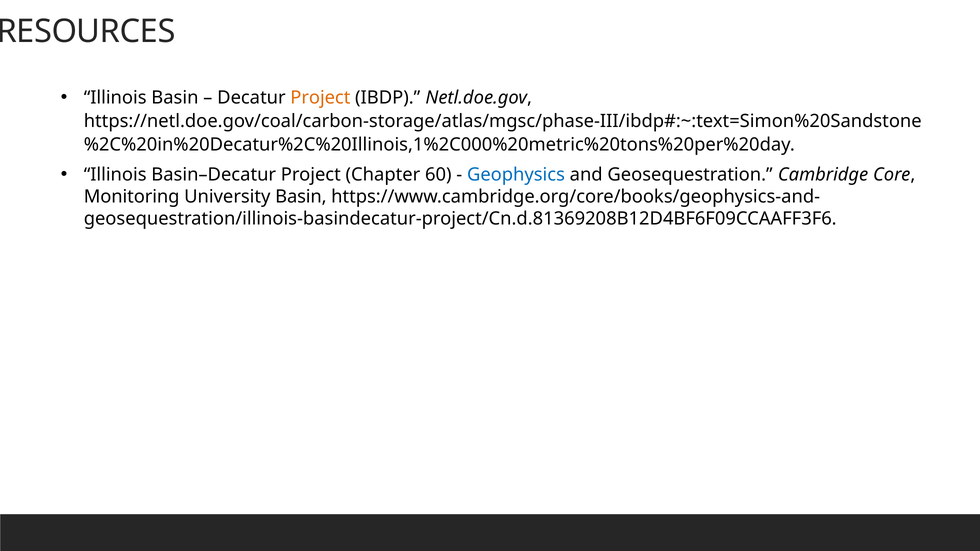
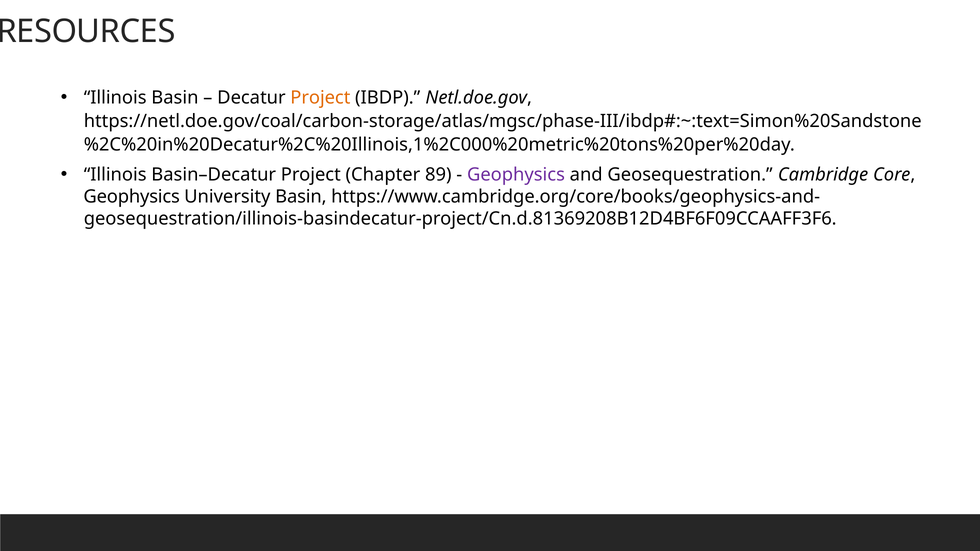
60: 60 -> 89
Geophysics at (516, 175) colour: blue -> purple
Monitoring at (132, 197): Monitoring -> Geophysics
